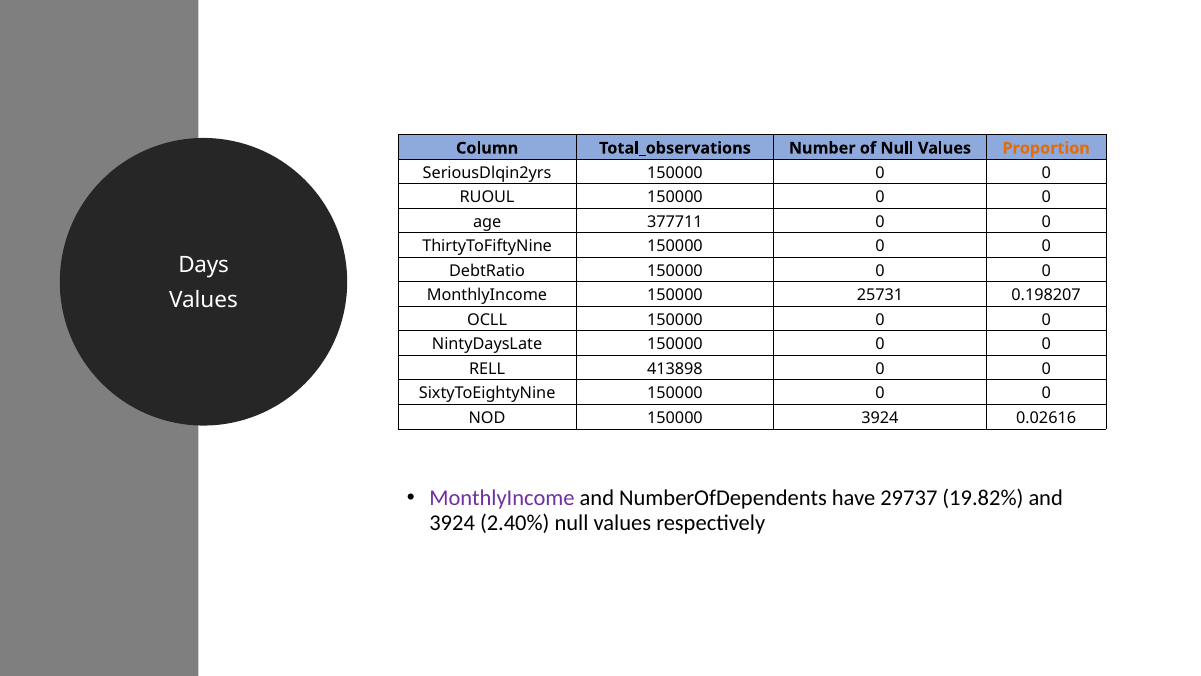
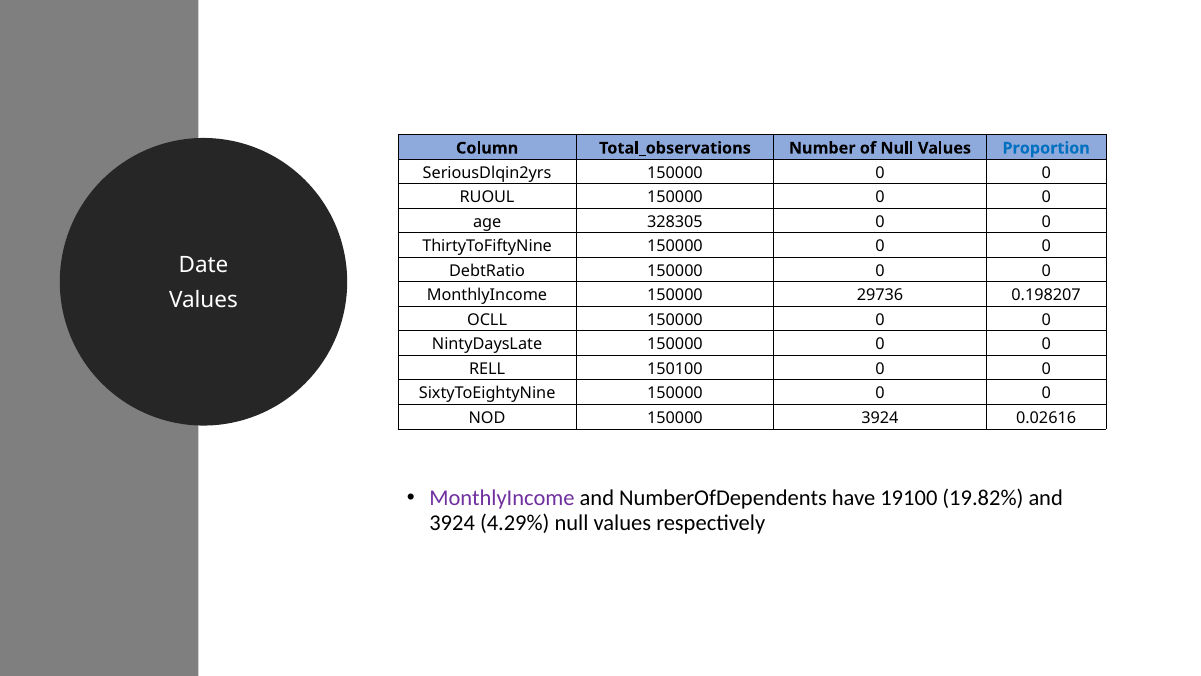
Proportion colour: orange -> blue
377711: 377711 -> 328305
Days: Days -> Date
25731: 25731 -> 29736
413898: 413898 -> 150100
29737: 29737 -> 19100
2.40%: 2.40% -> 4.29%
